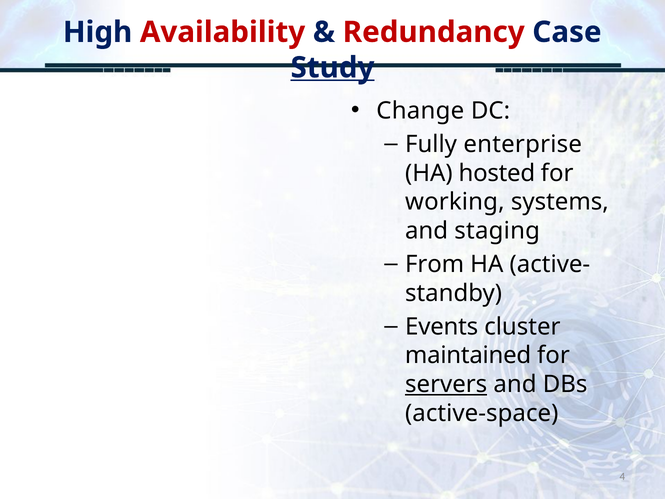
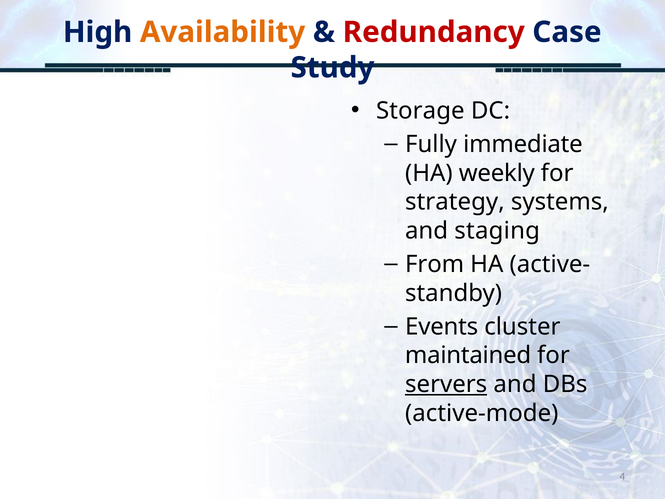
Availability colour: red -> orange
Study underline: present -> none
Change: Change -> Storage
enterprise: enterprise -> immediate
hosted: hosted -> weekly
working: working -> strategy
active-space: active-space -> active-mode
